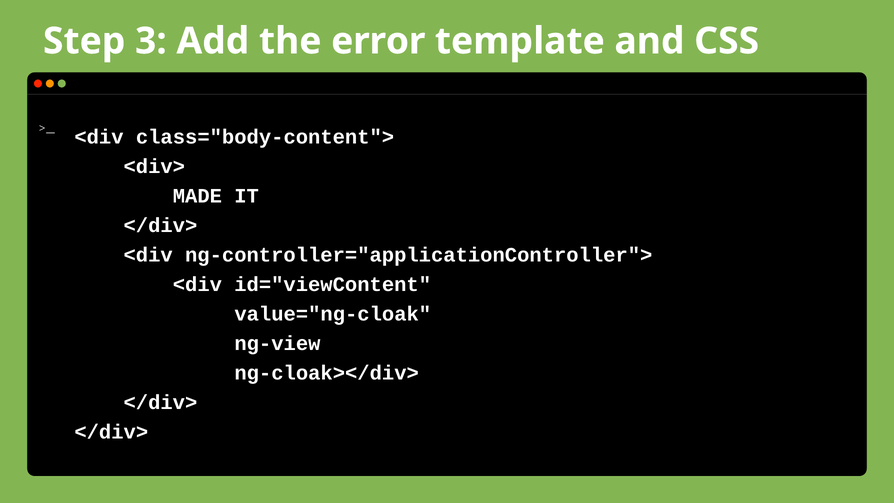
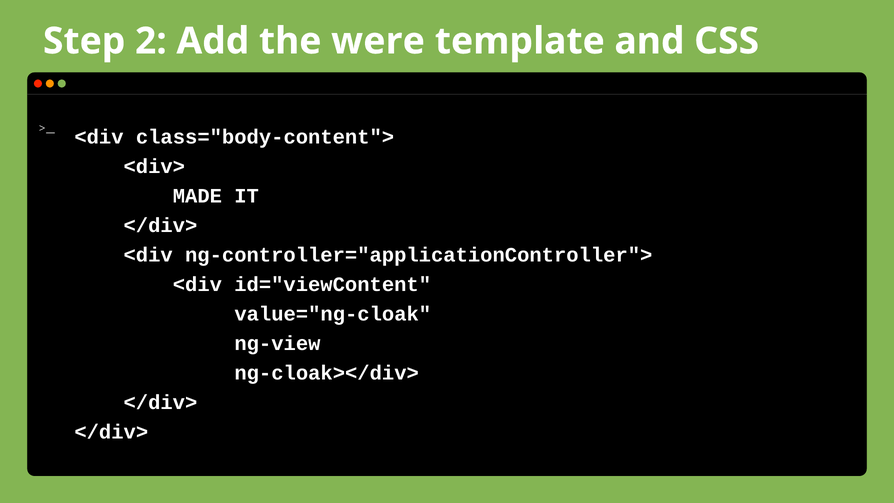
3: 3 -> 2
error: error -> were
